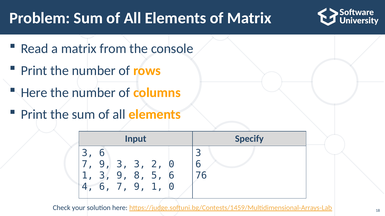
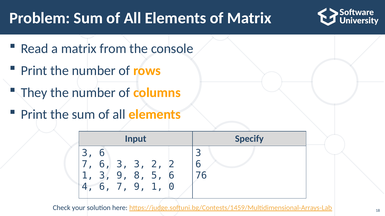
Here at (34, 93): Here -> They
9 at (105, 165): 9 -> 6
2 0: 0 -> 2
